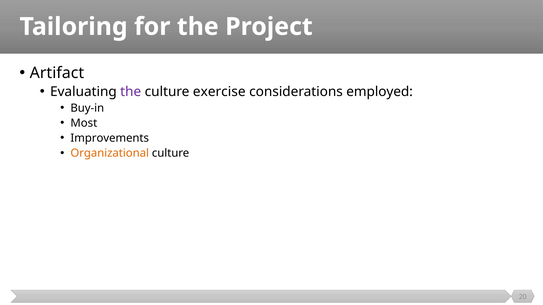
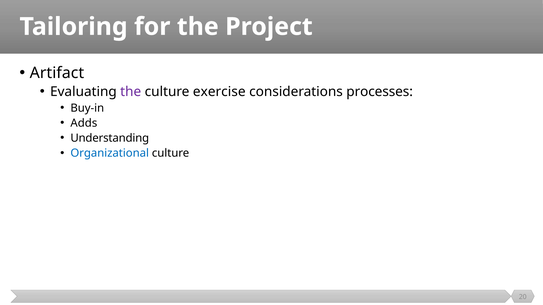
employed: employed -> processes
Most: Most -> Adds
Improvements: Improvements -> Understanding
Organizational colour: orange -> blue
